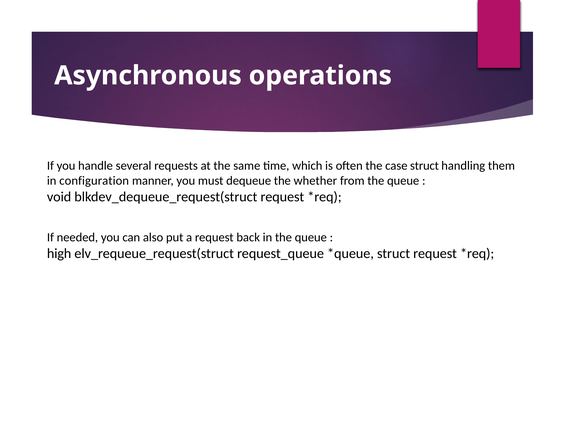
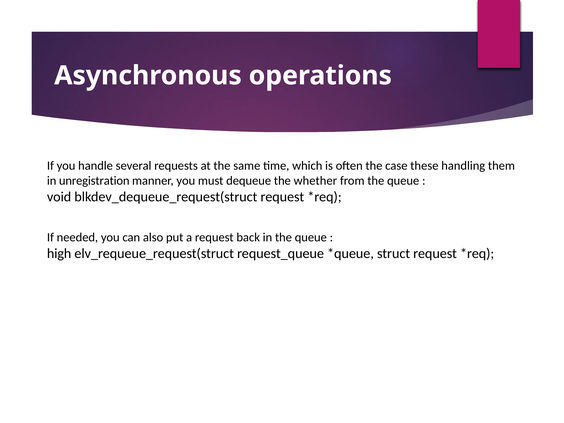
case struct: struct -> these
configuration: configuration -> unregistration
